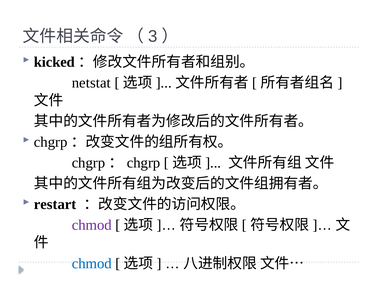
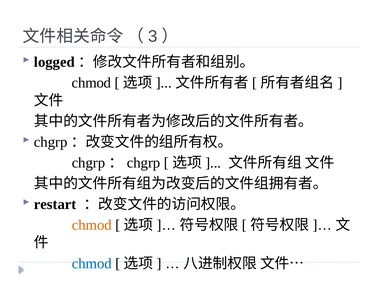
kicked: kicked -> logged
netstat at (91, 83): netstat -> chmod
chmod at (92, 225) colour: purple -> orange
